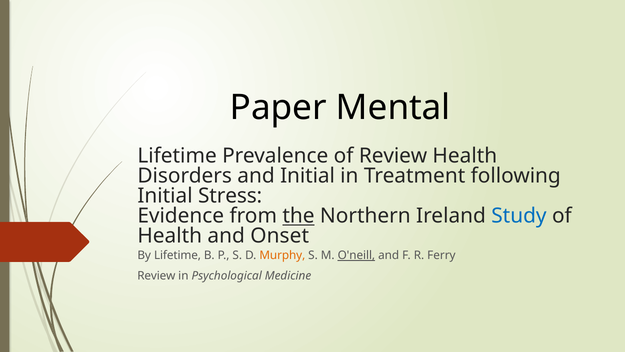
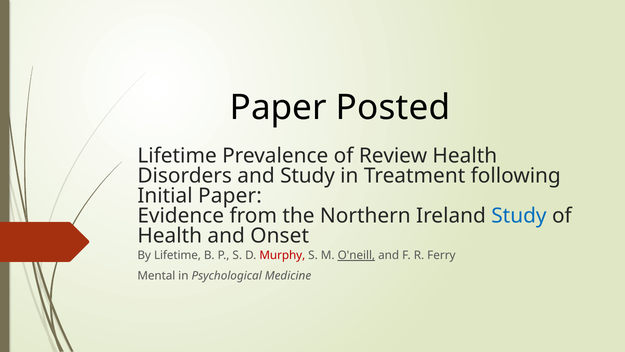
Mental: Mental -> Posted
and Initial: Initial -> Study
Initial Stress: Stress -> Paper
the underline: present -> none
Murphy colour: orange -> red
Review at (156, 276): Review -> Mental
